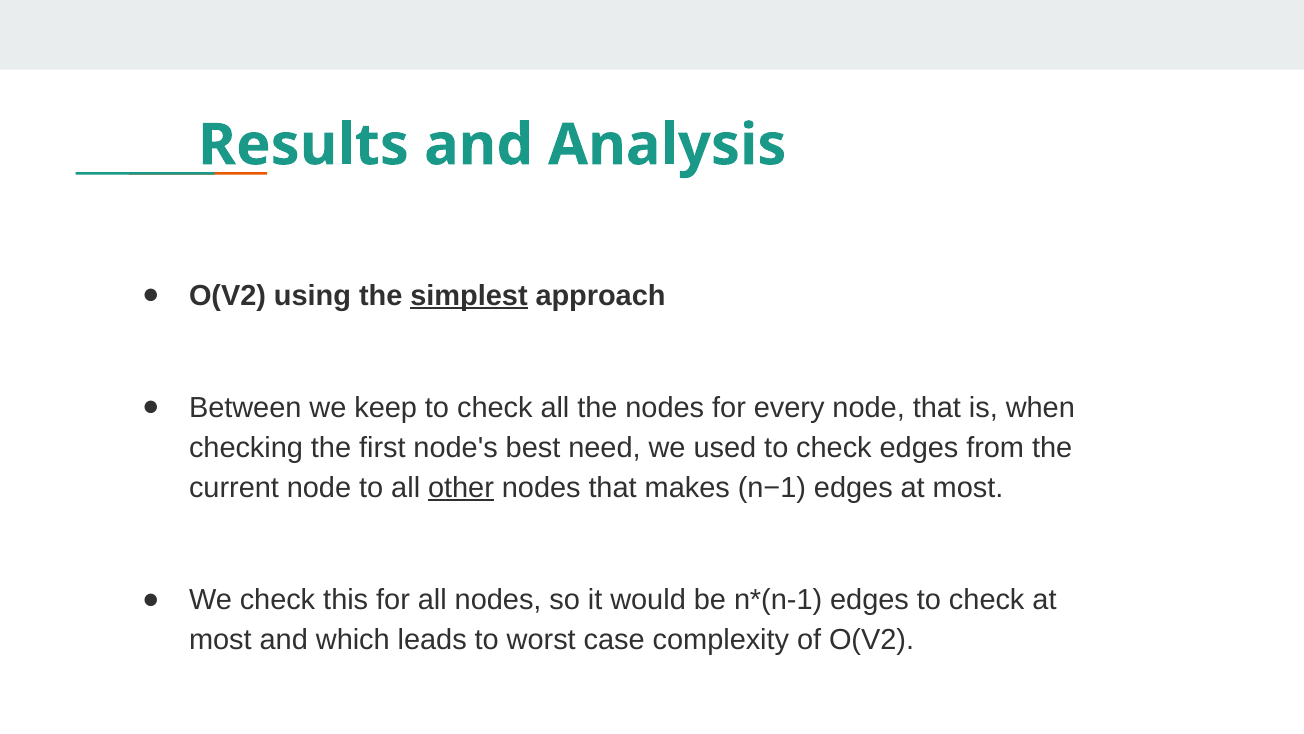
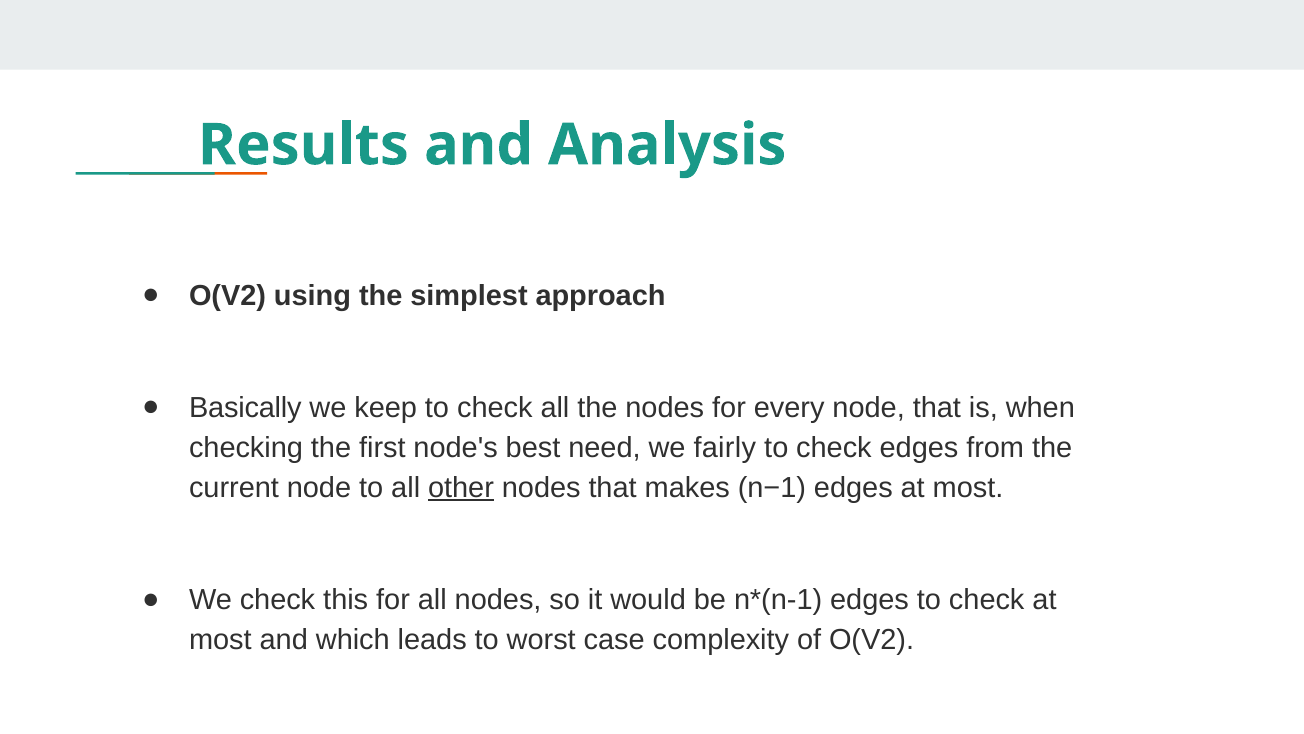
simplest underline: present -> none
Between: Between -> Basically
used: used -> fairly
